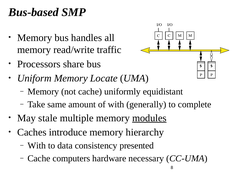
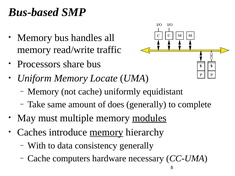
of with: with -> does
stale: stale -> must
memory at (106, 132) underline: none -> present
consistency presented: presented -> generally
